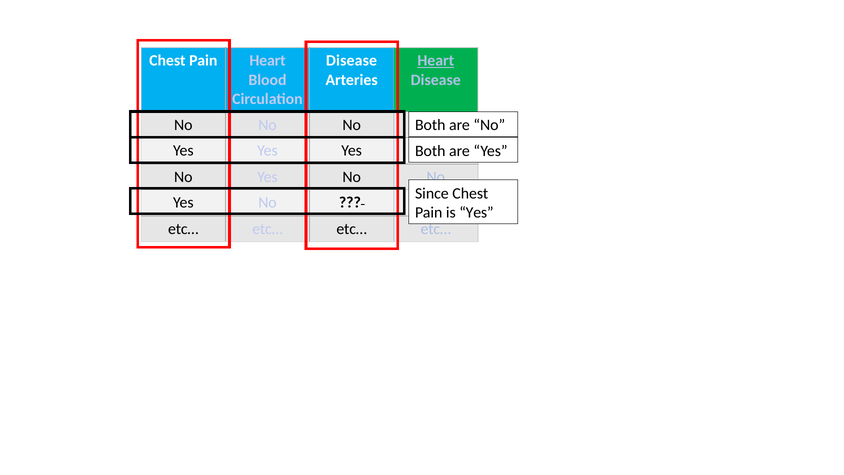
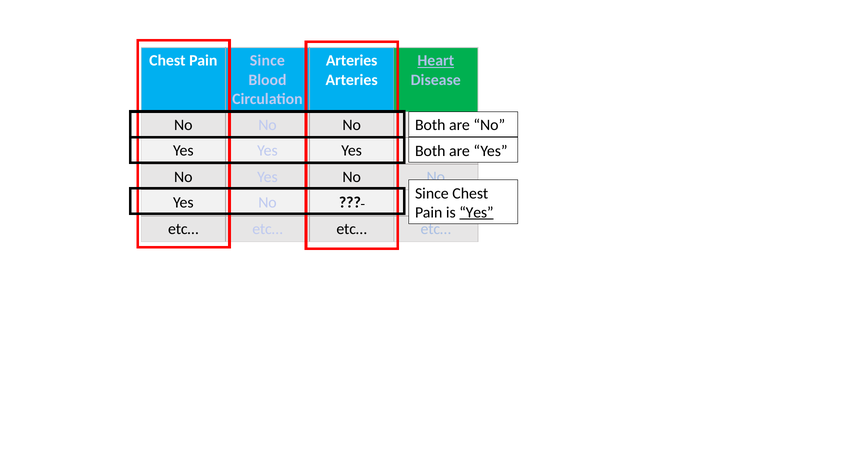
Pain Heart: Heart -> Since
Disease at (352, 61): Disease -> Arteries
Yes at (476, 212) underline: none -> present
